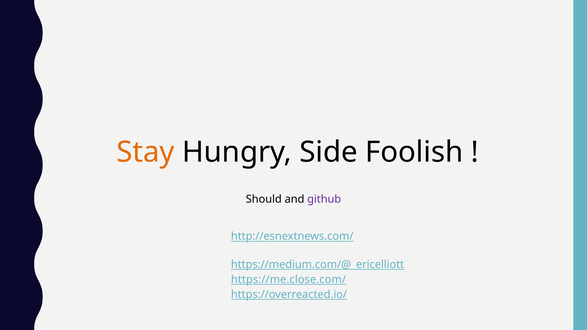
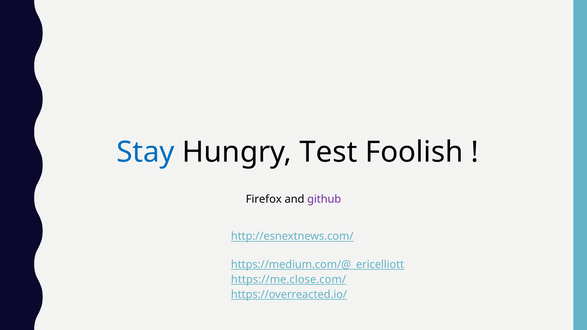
Stay colour: orange -> blue
Side: Side -> Test
Should: Should -> Firefox
